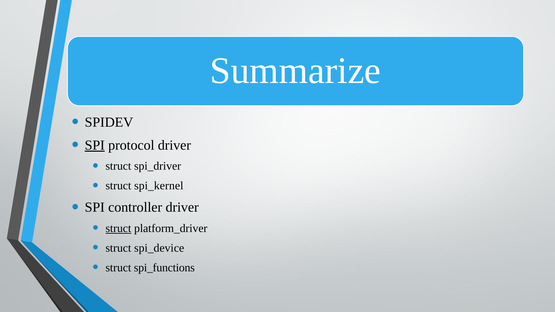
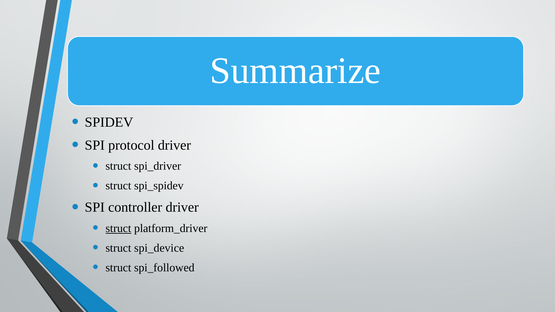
SPI at (95, 145) underline: present -> none
spi_kernel: spi_kernel -> spi_spidev
spi_functions: spi_functions -> spi_followed
